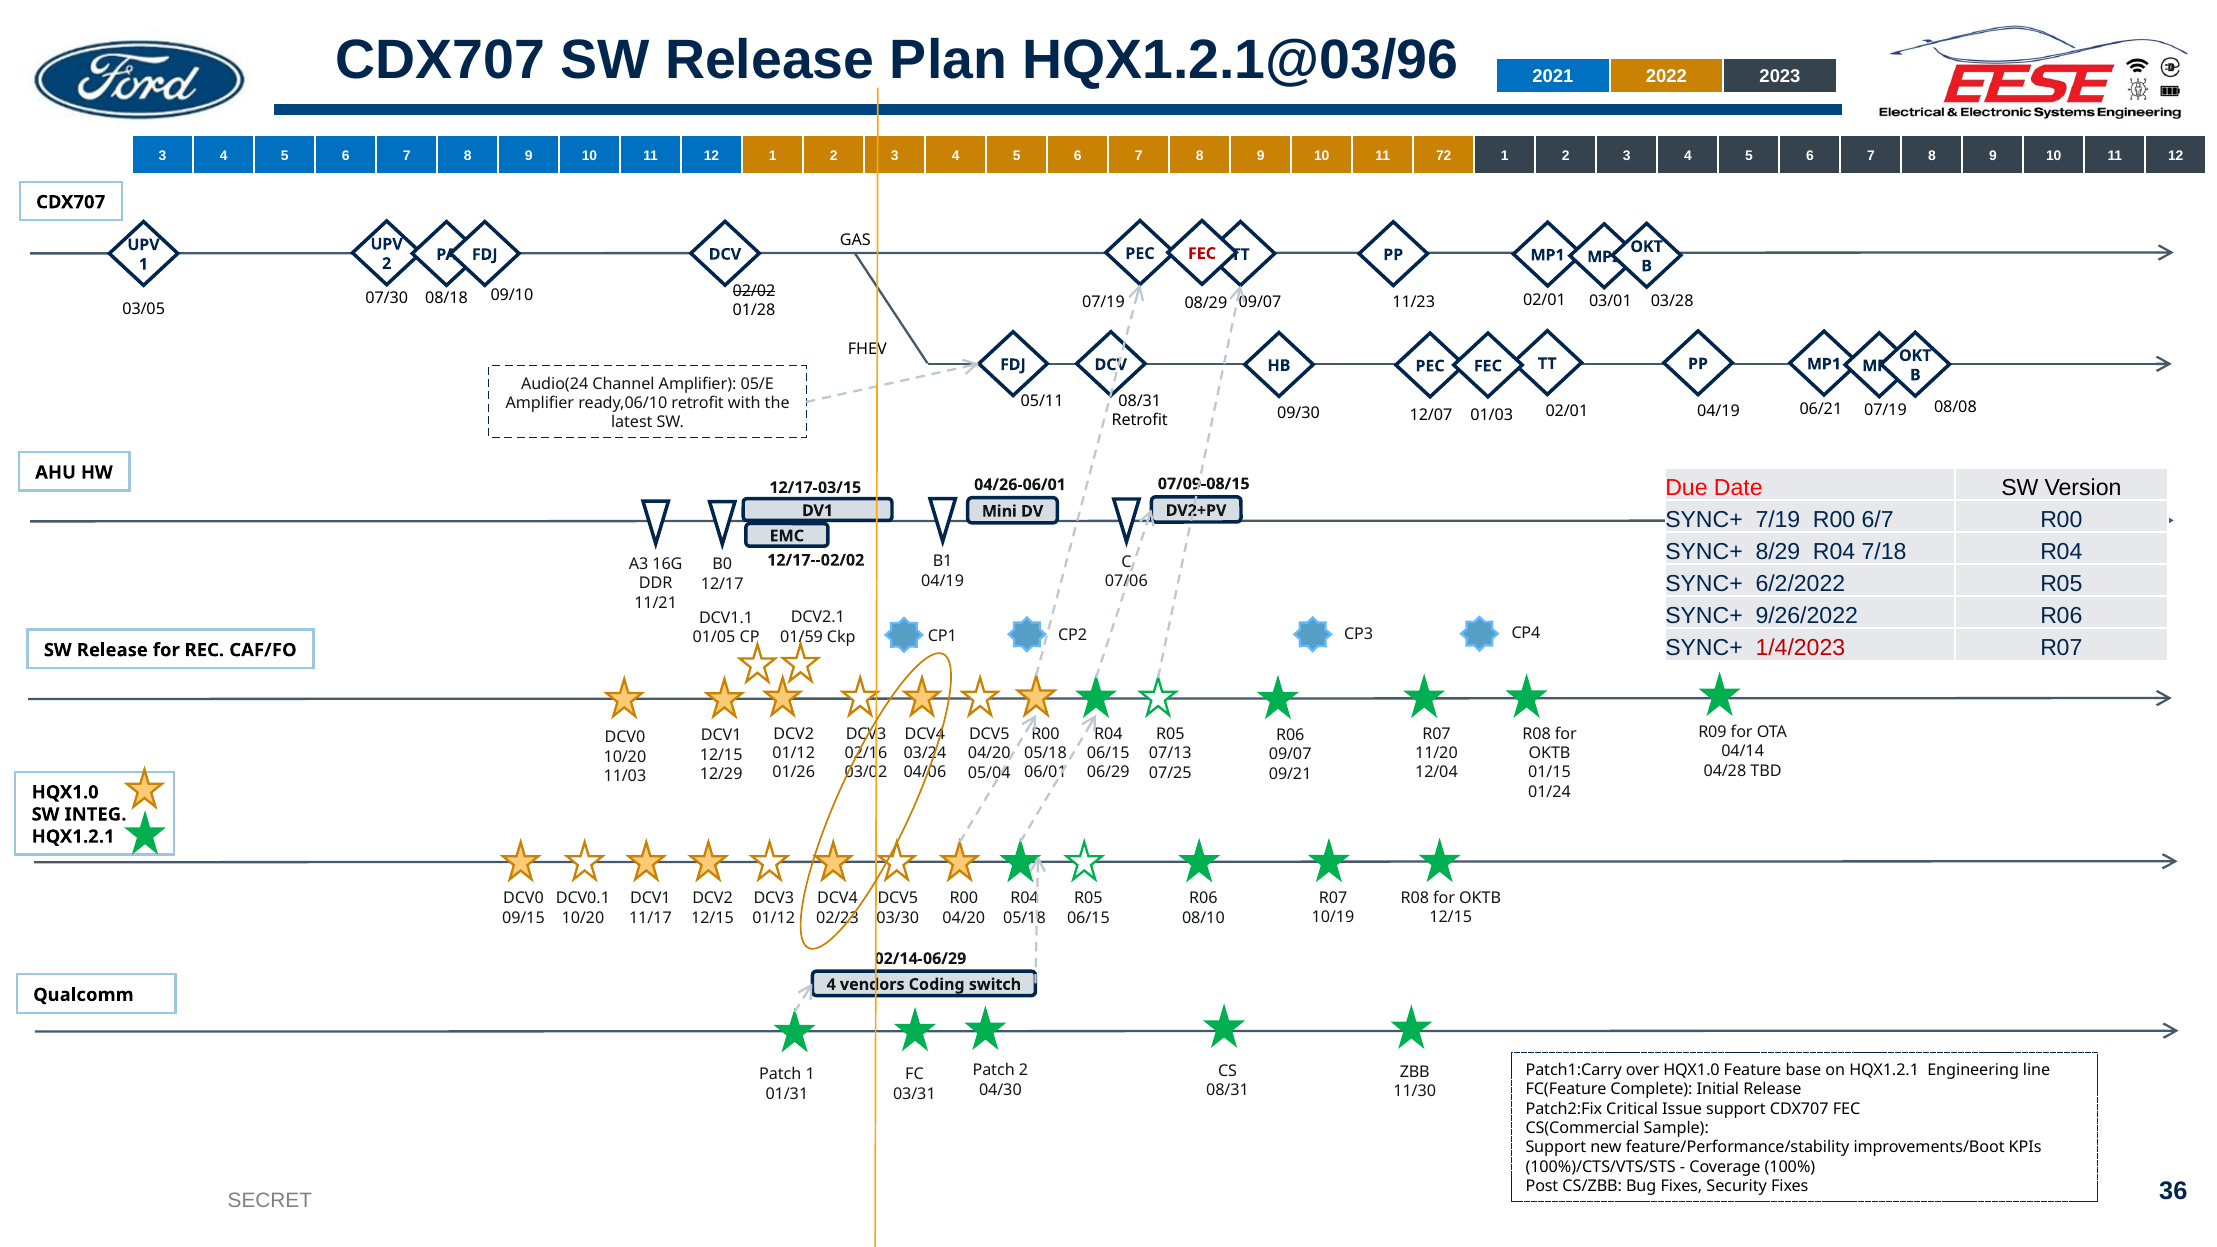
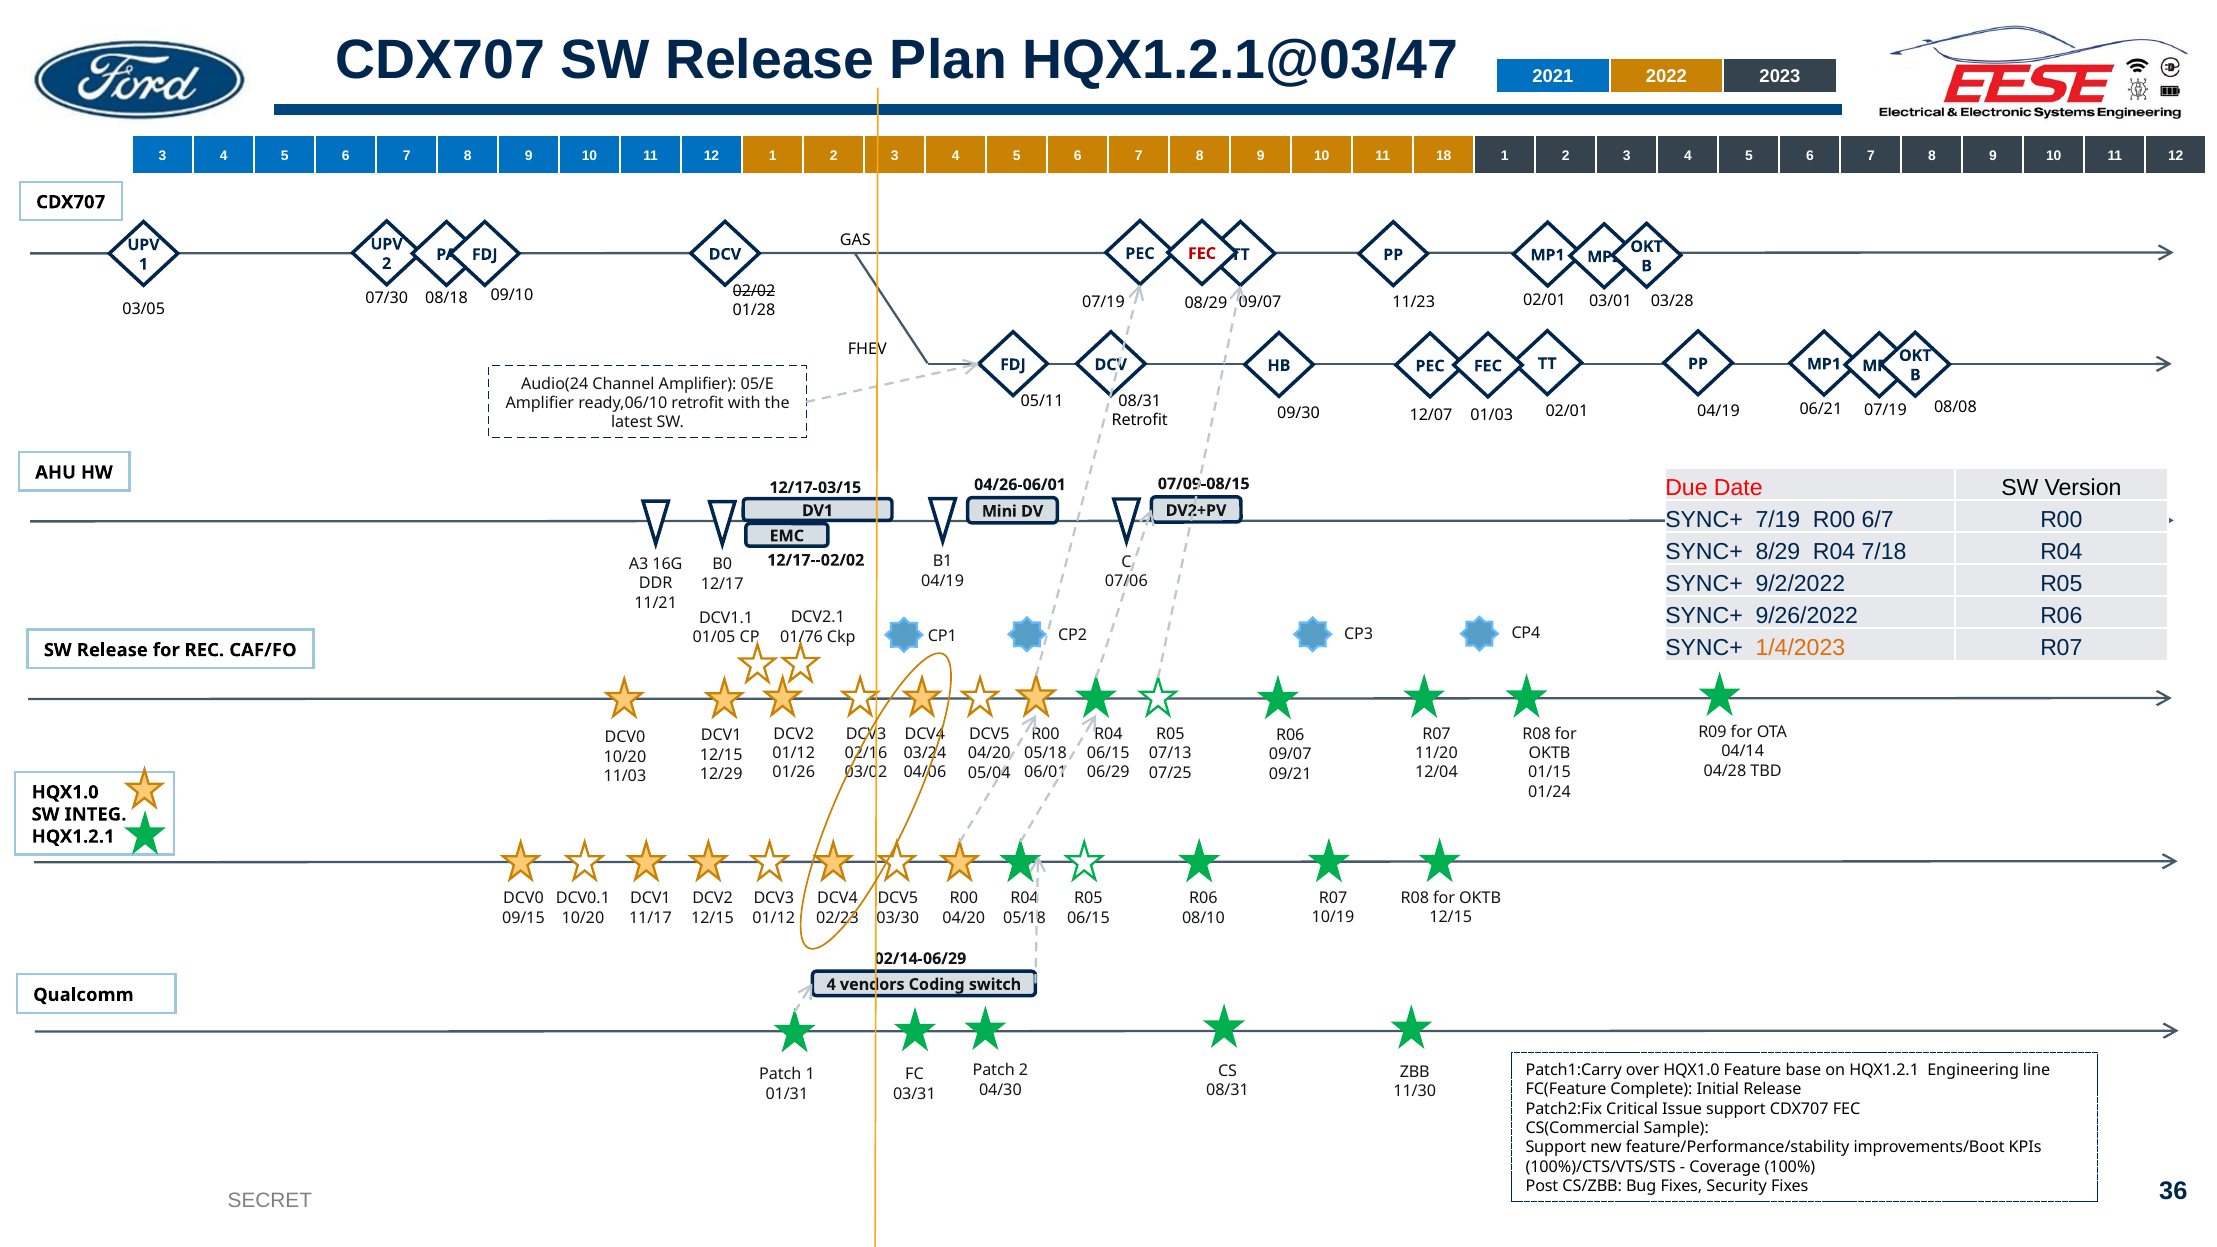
HQX1.2.1@03/96: HQX1.2.1@03/96 -> HQX1.2.1@03/47
72: 72 -> 18
6/2/2022: 6/2/2022 -> 9/2/2022
01/59: 01/59 -> 01/76
1/4/2023 colour: red -> orange
